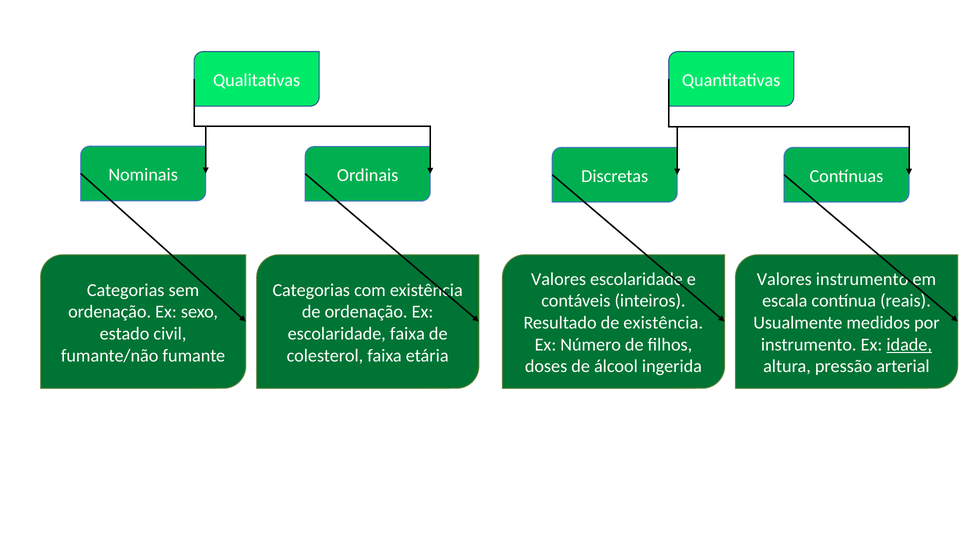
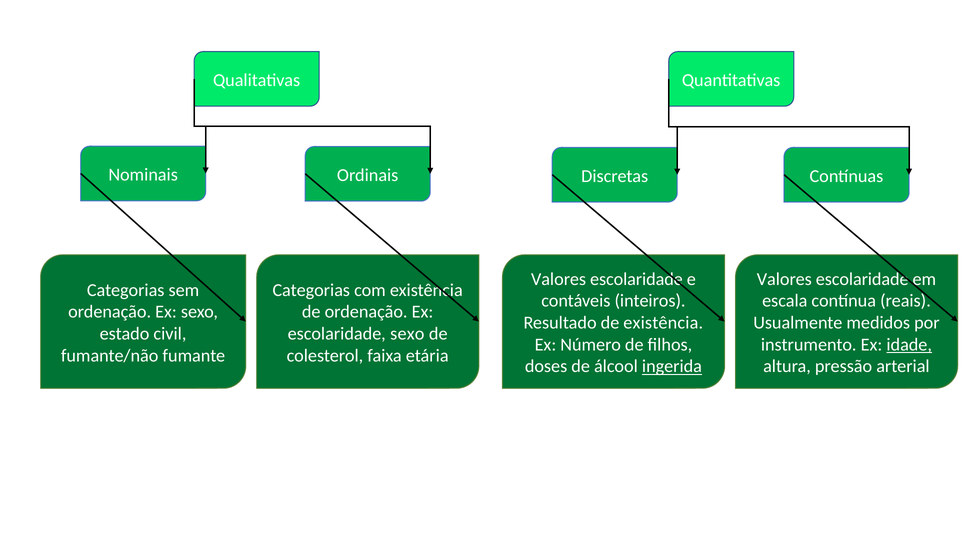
instrumento at (862, 279): instrumento -> escolaridade
escolaridade faixa: faixa -> sexo
ingerida underline: none -> present
